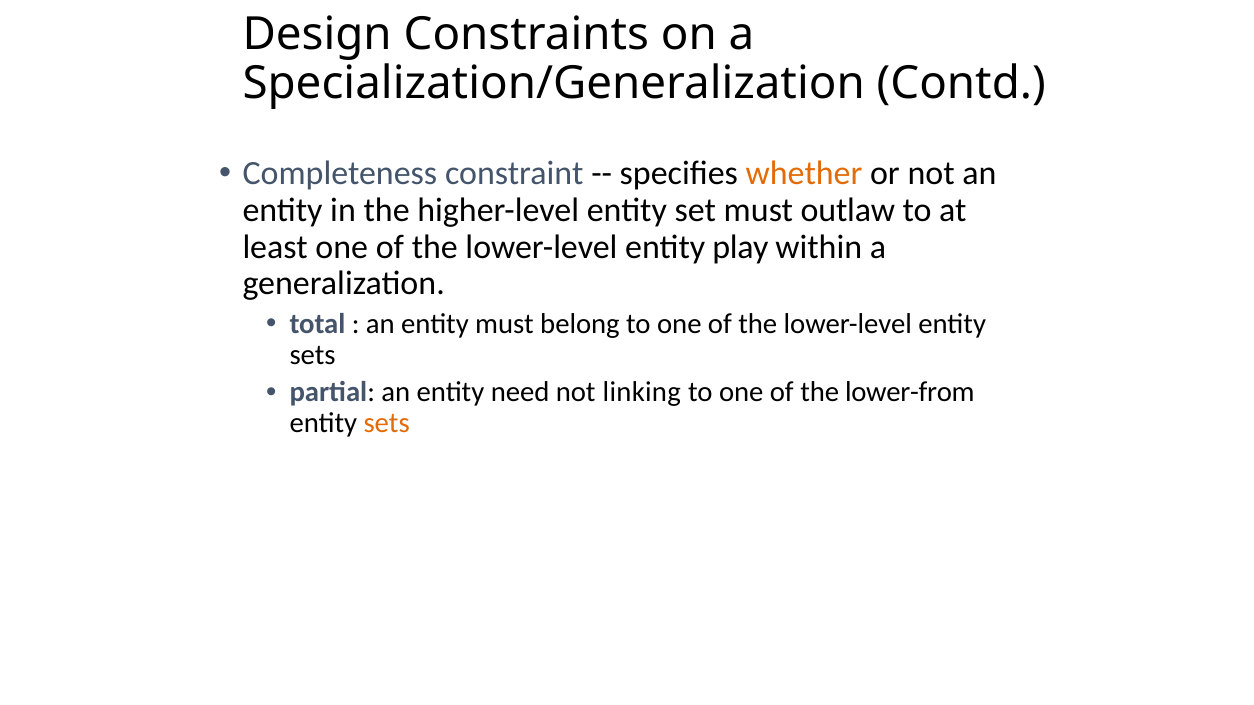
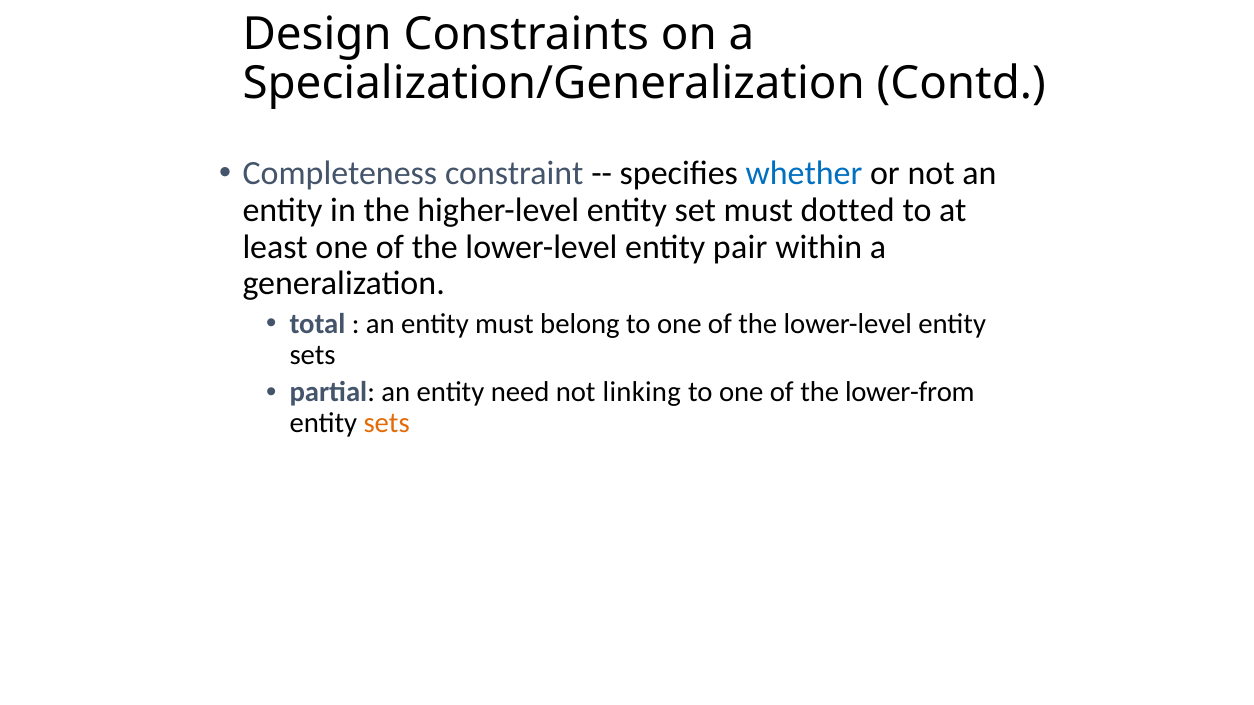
whether colour: orange -> blue
outlaw: outlaw -> dotted
play: play -> pair
